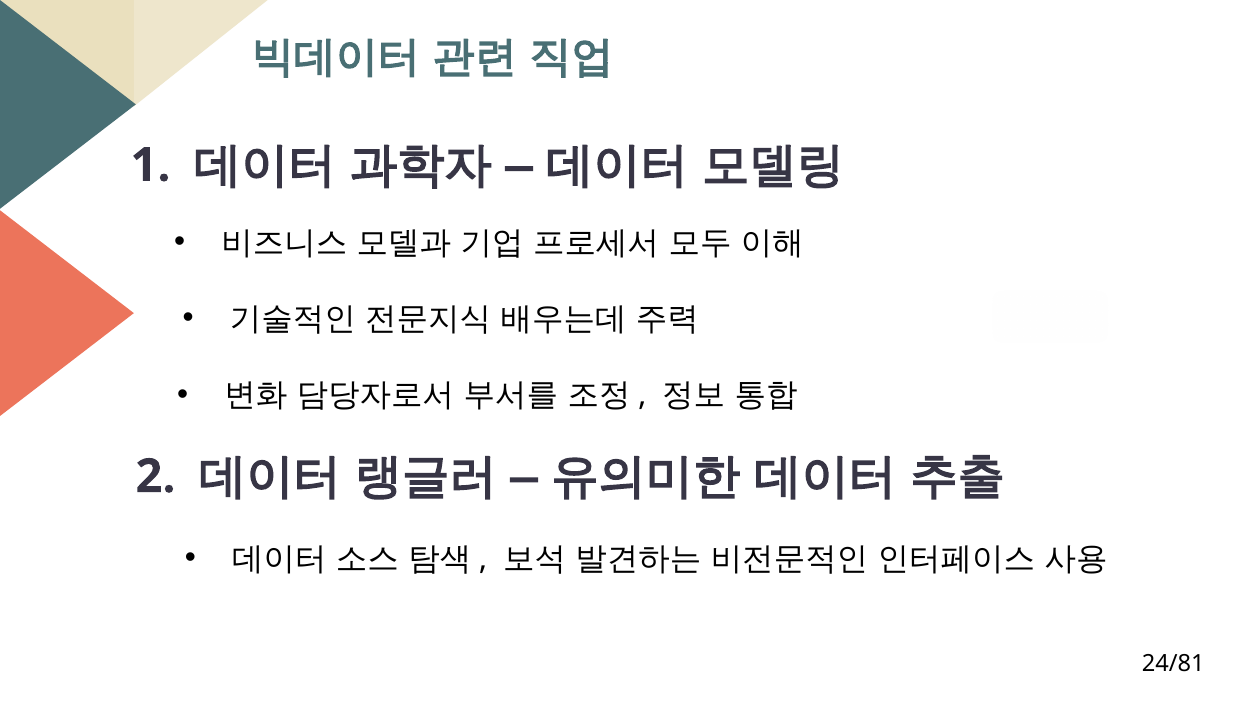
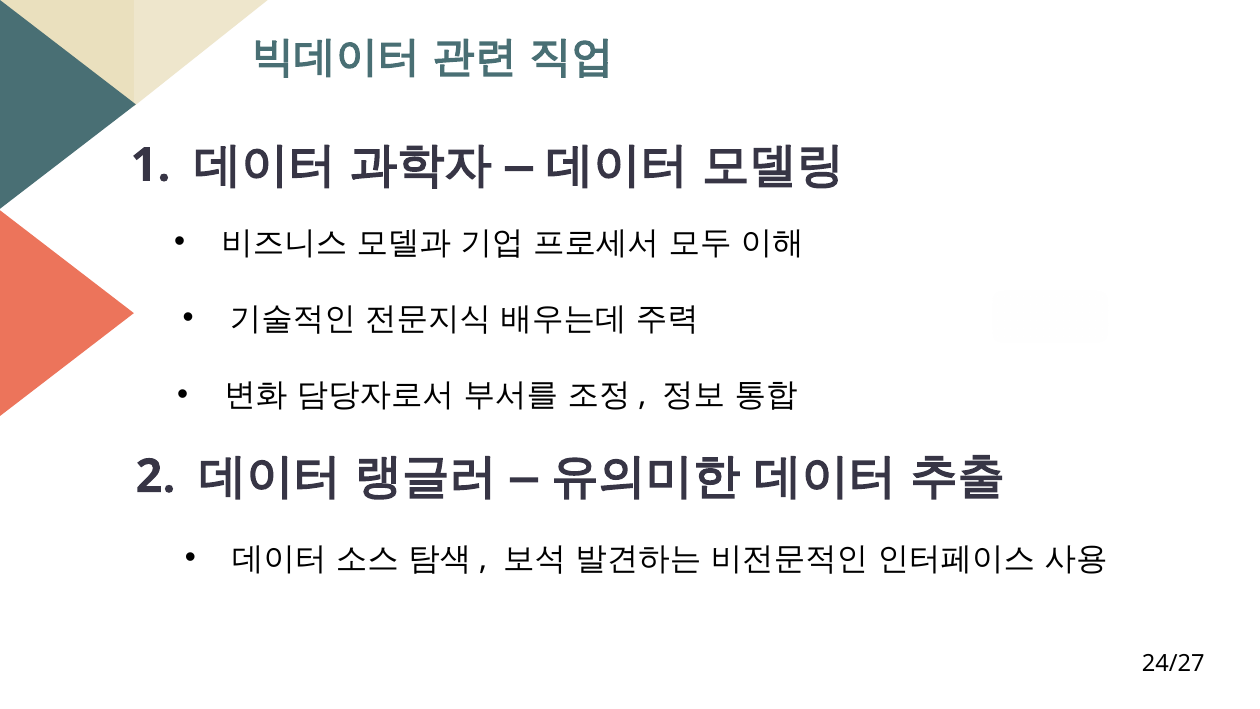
24/81: 24/81 -> 24/27
